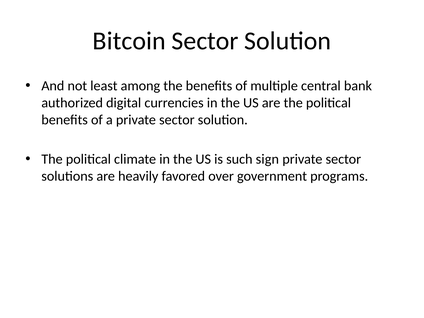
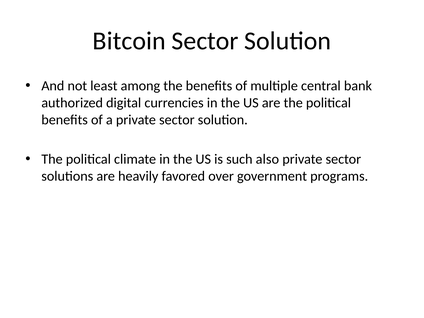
sign: sign -> also
